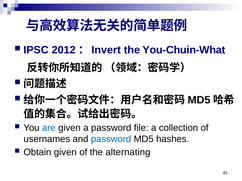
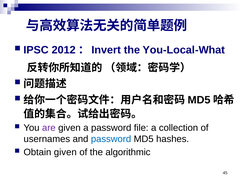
You-Chuin-What: You-Chuin-What -> You-Local-What
are colour: blue -> purple
alternating: alternating -> algorithmic
